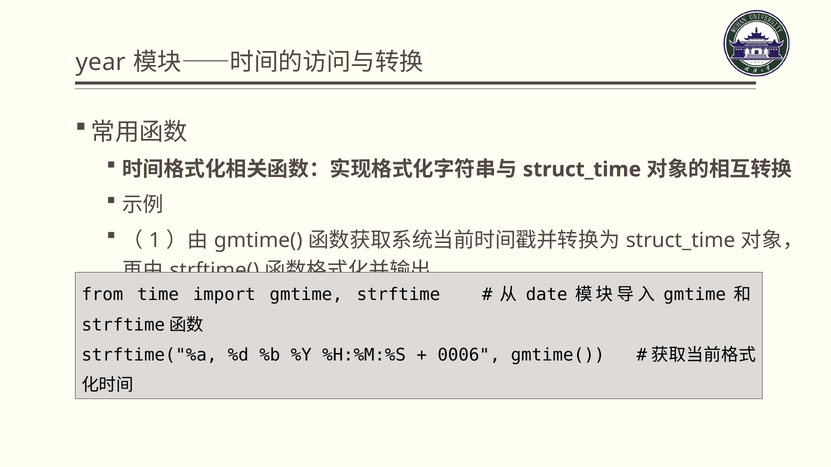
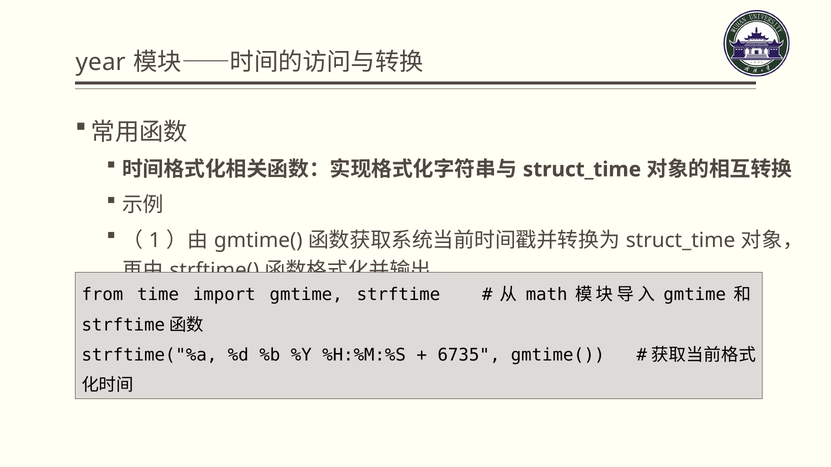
date: date -> math
0006: 0006 -> 6735
